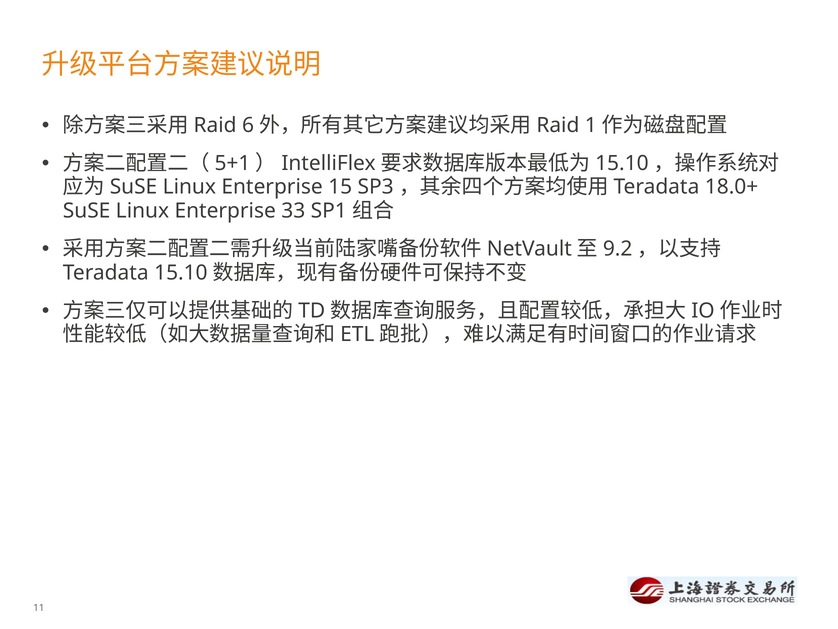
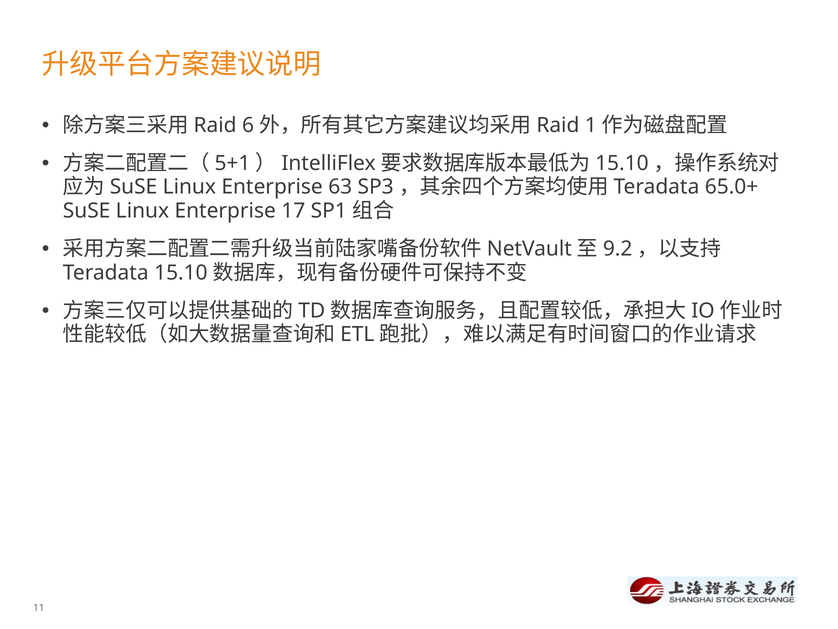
15: 15 -> 63
18.0+: 18.0+ -> 65.0+
33: 33 -> 17
